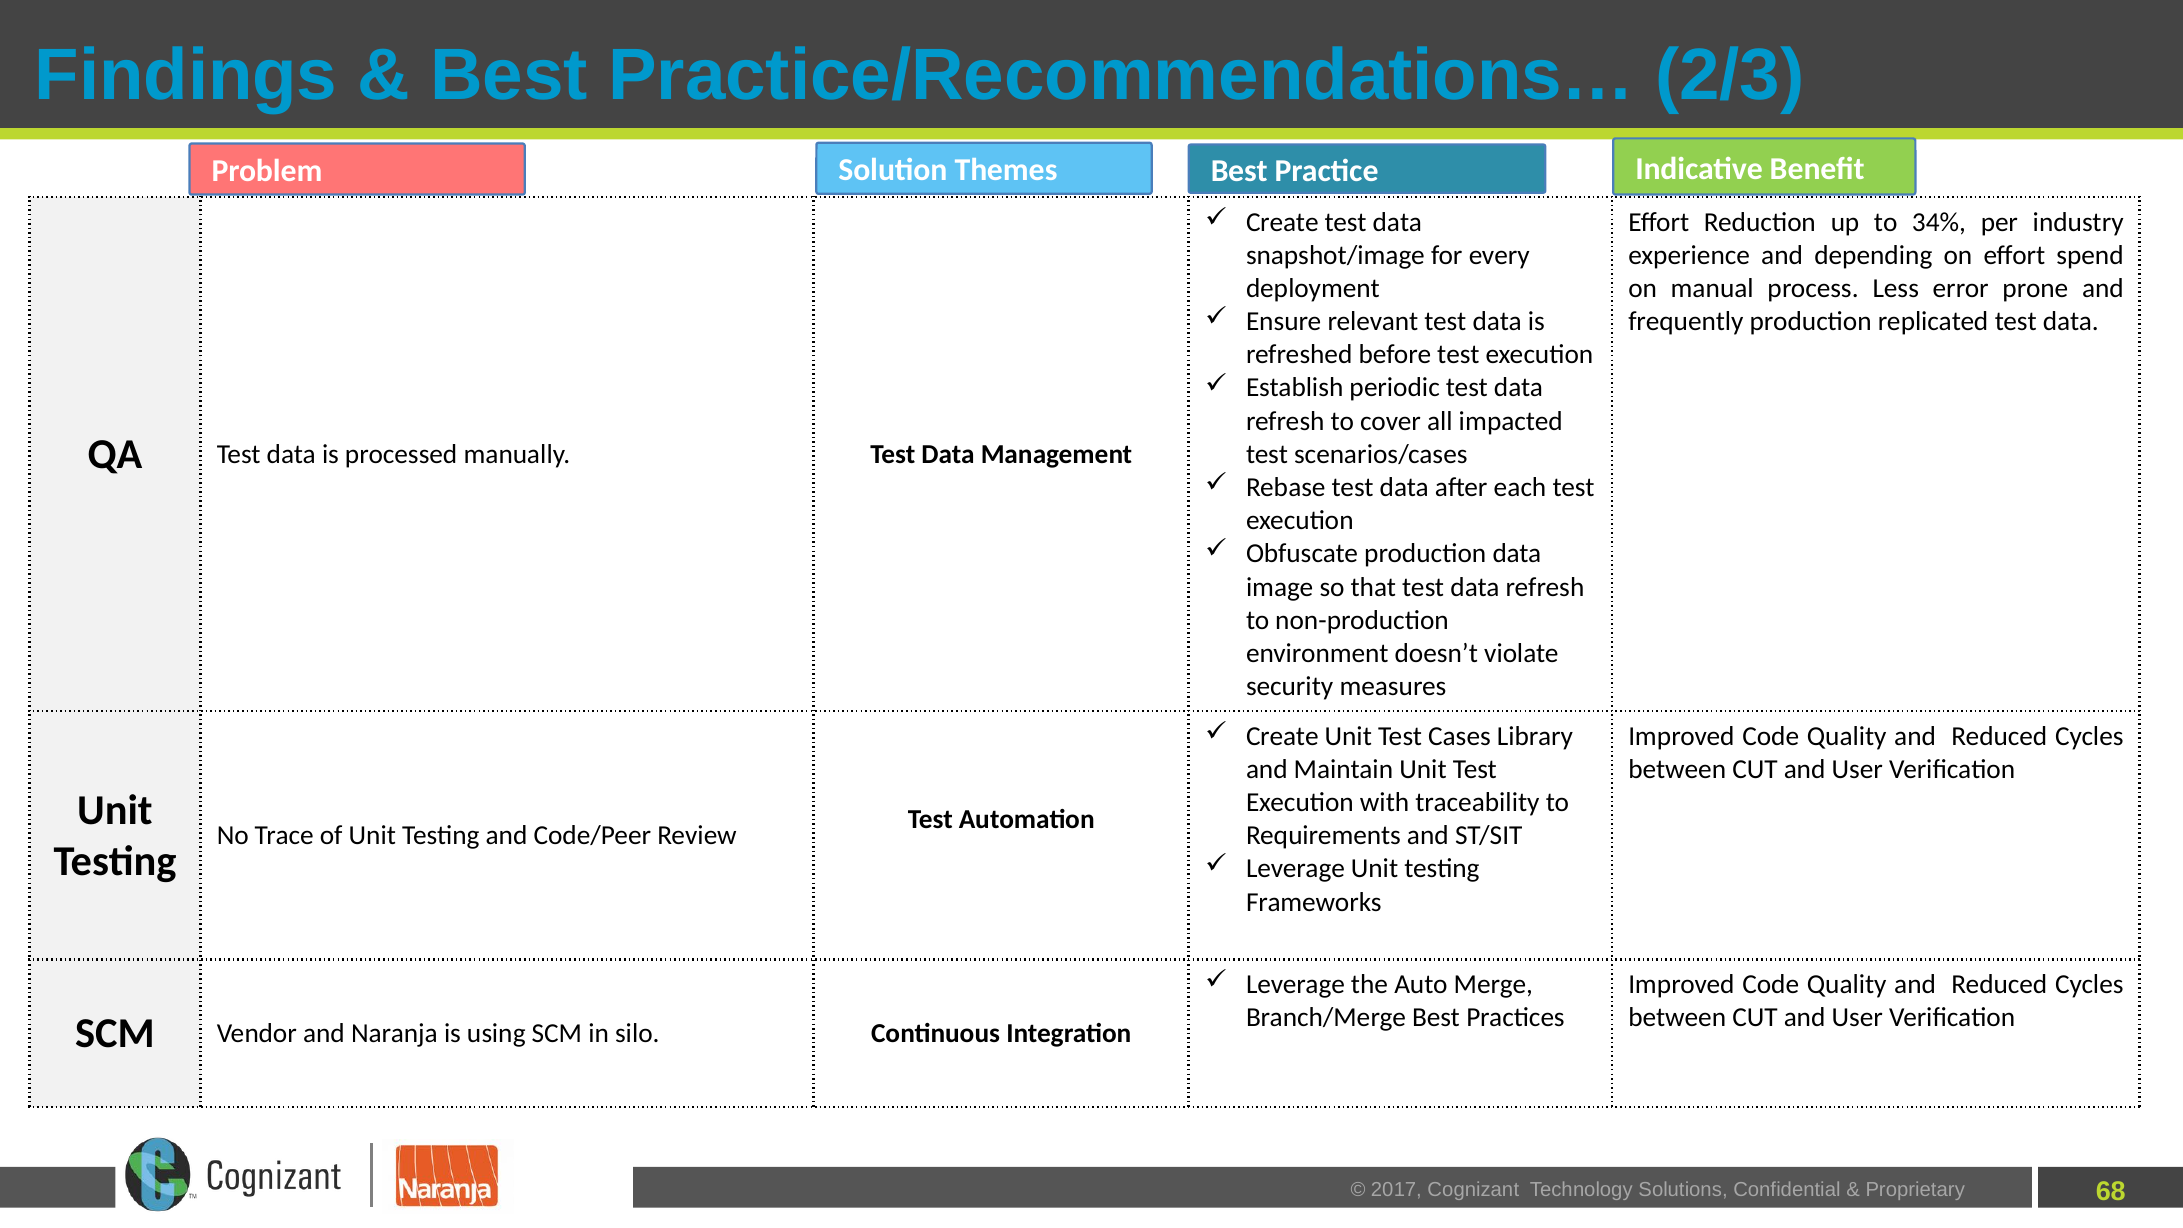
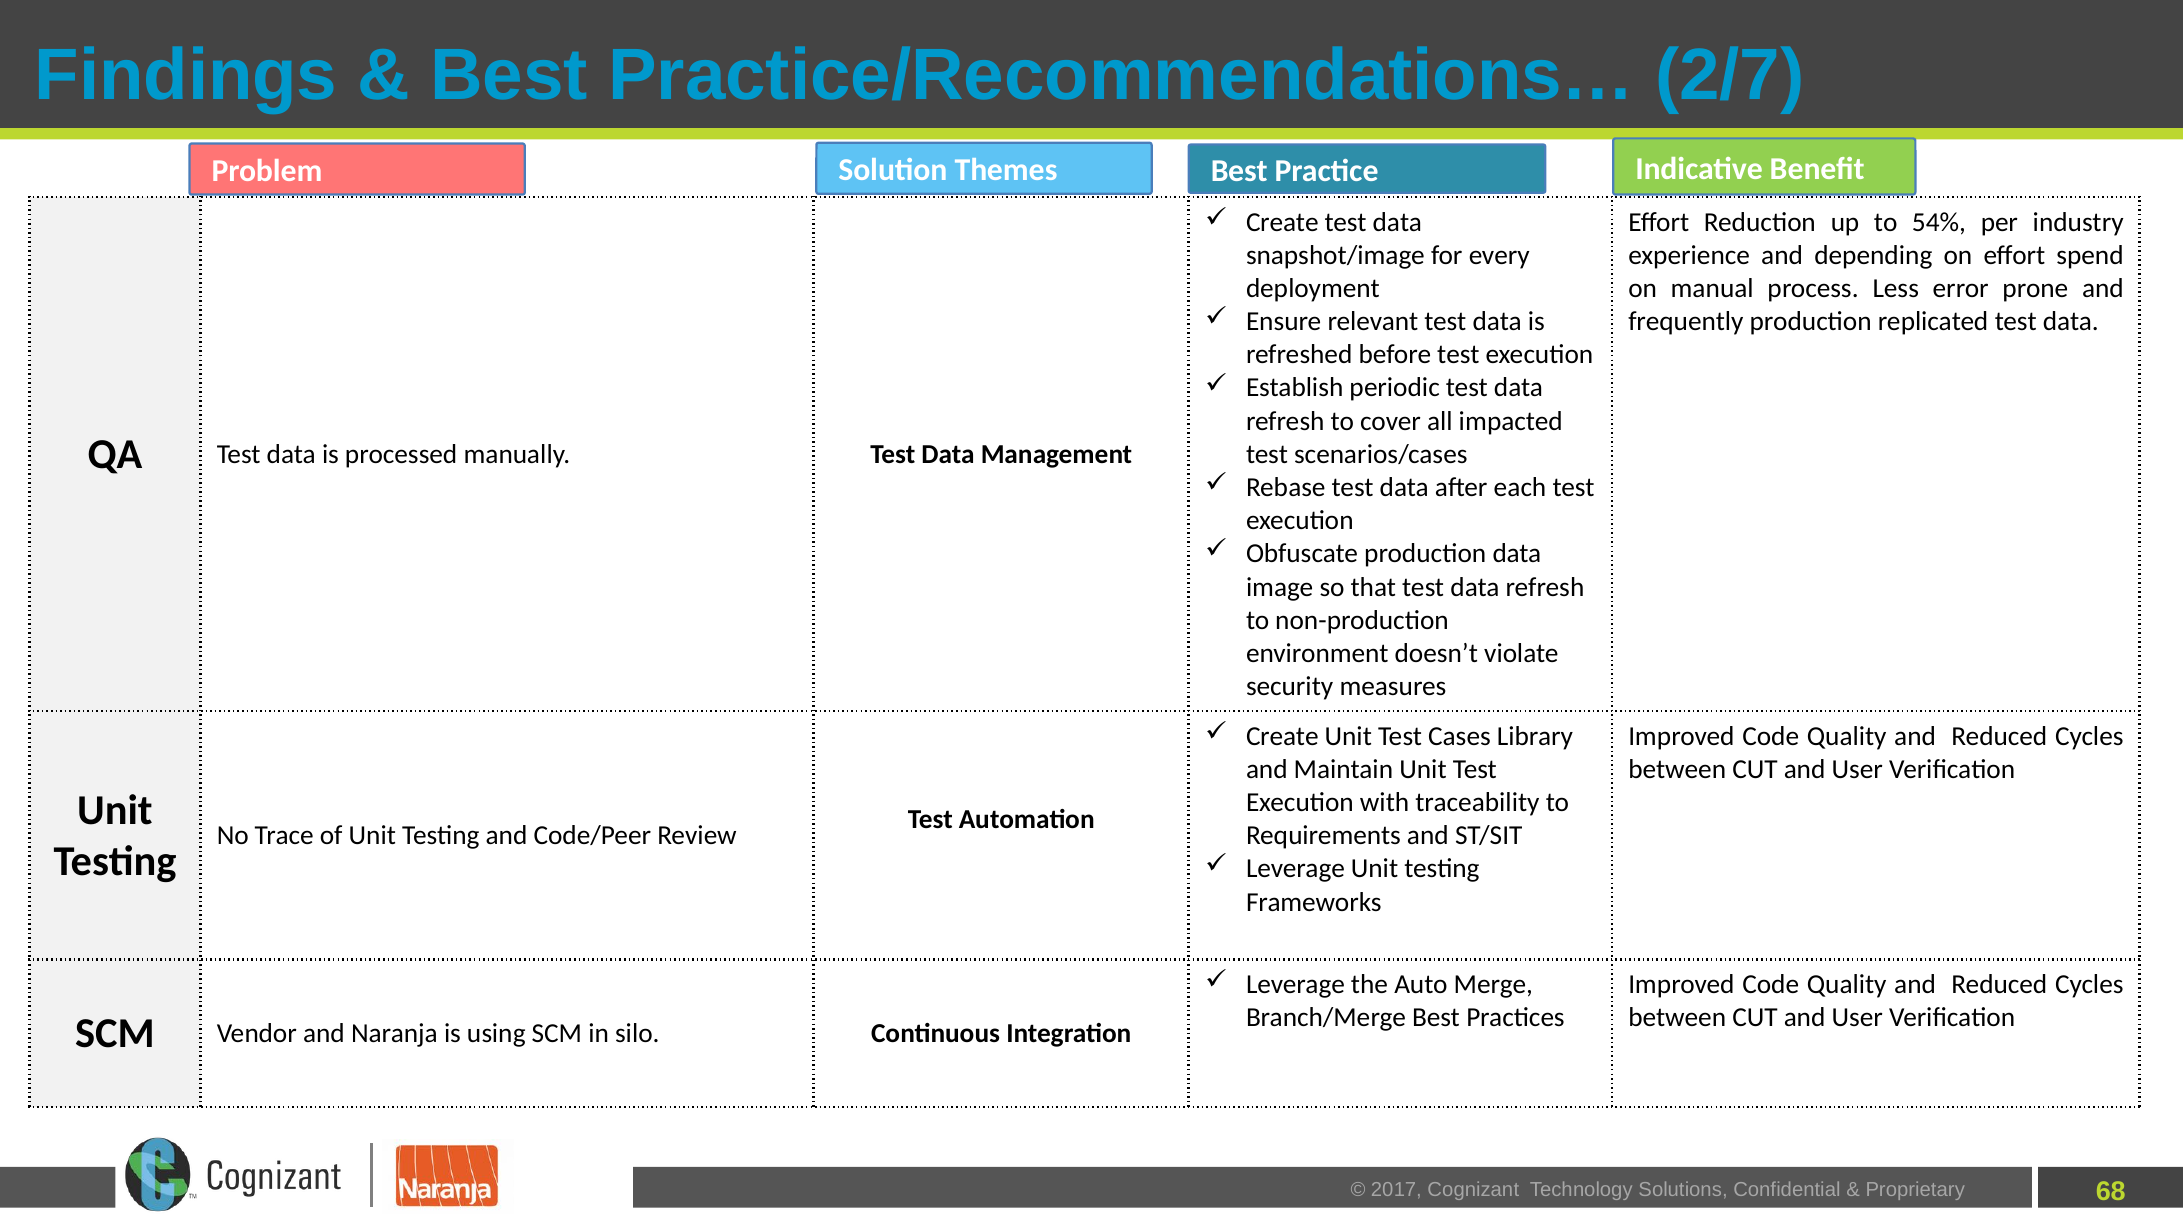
2/3: 2/3 -> 2/7
34%: 34% -> 54%
